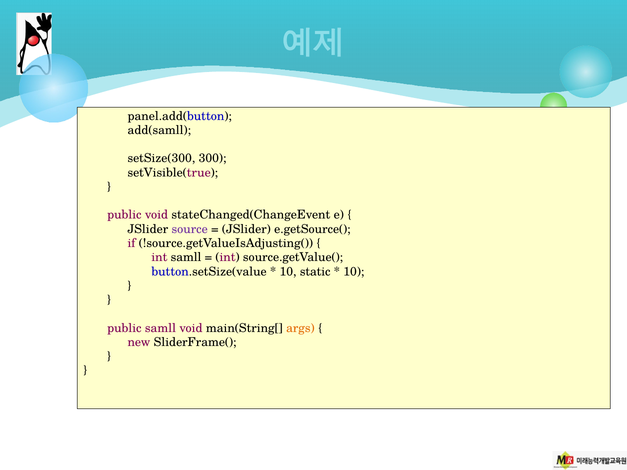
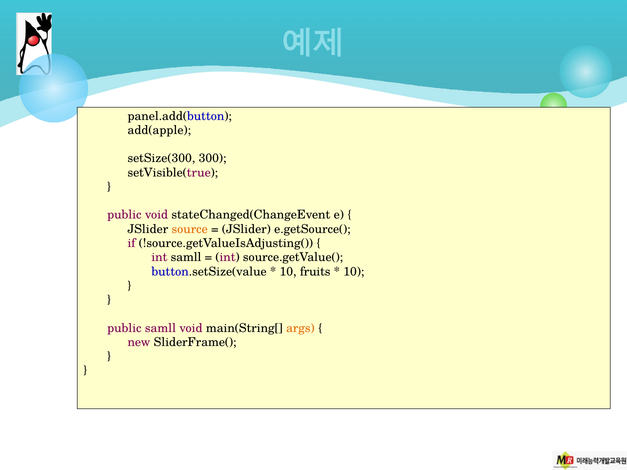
add(samll: add(samll -> add(apple
source colour: purple -> orange
static: static -> fruits
